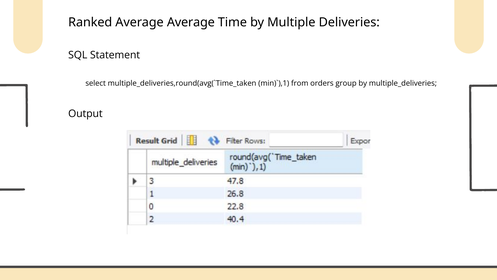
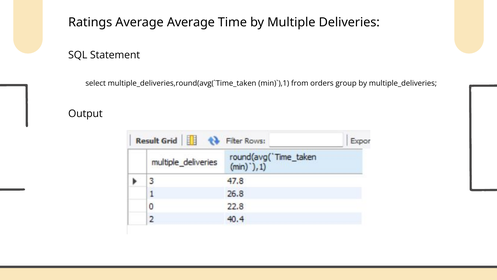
Ranked: Ranked -> Ratings
